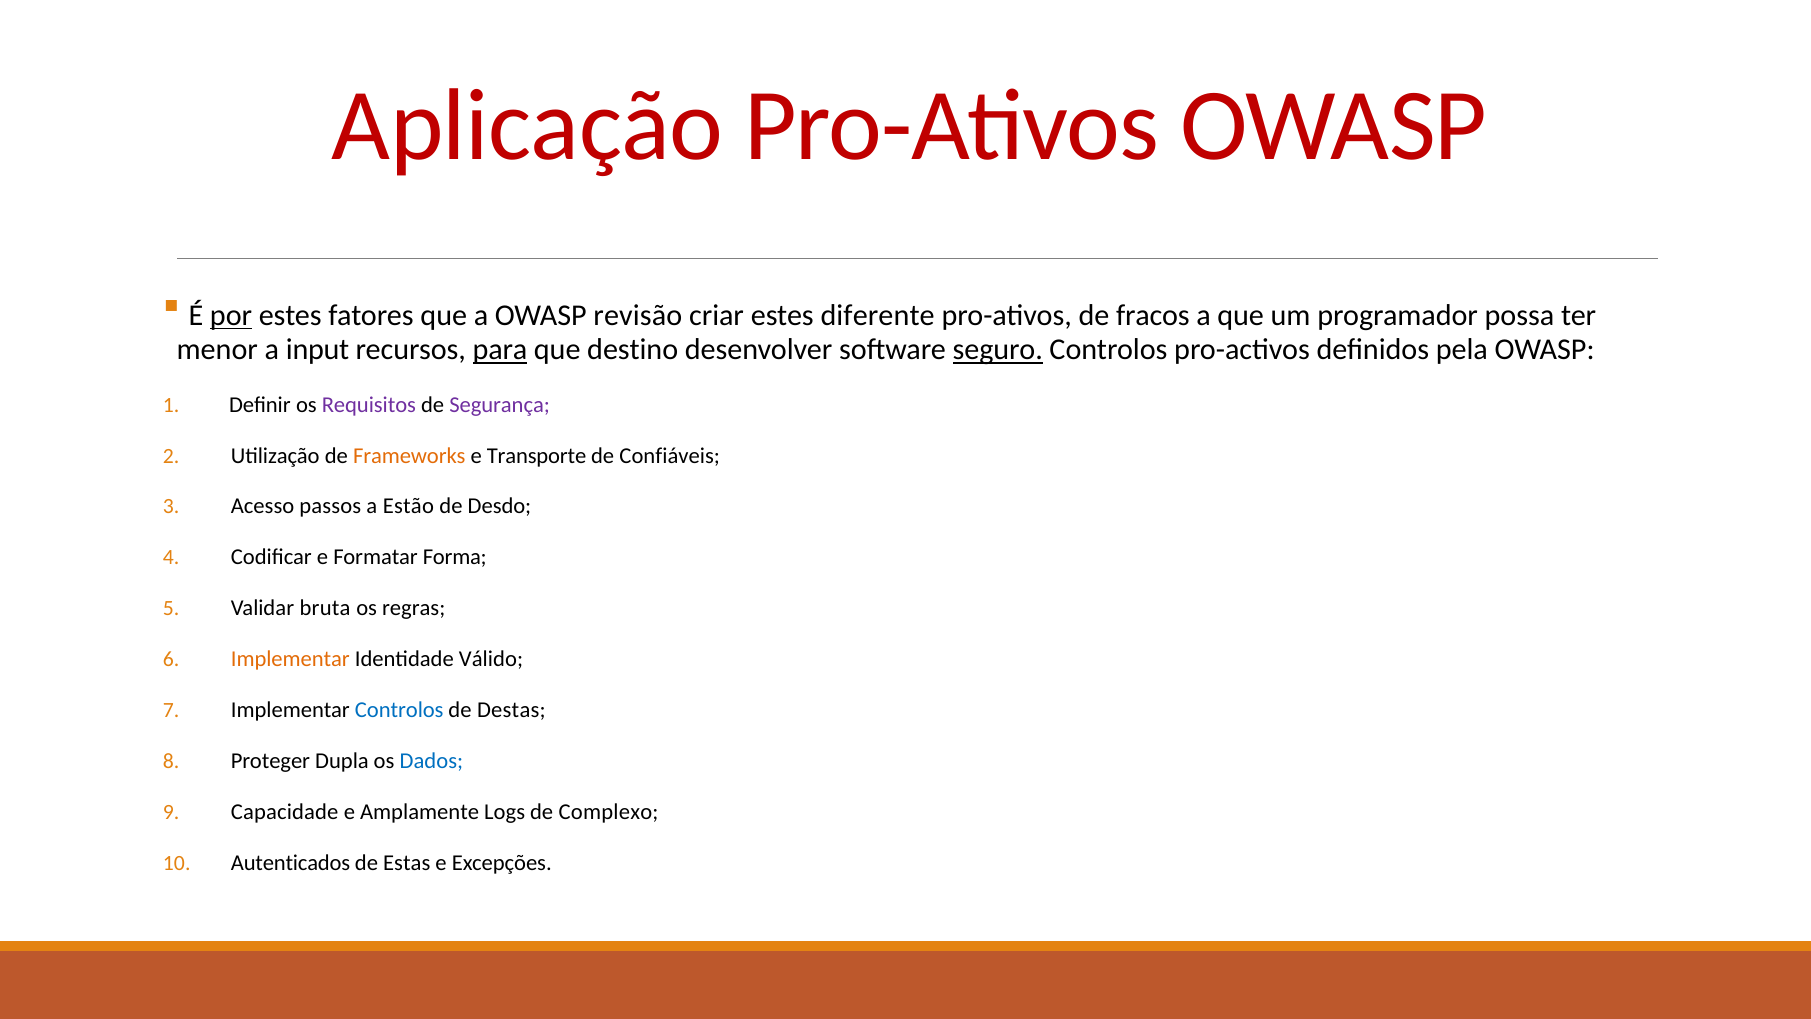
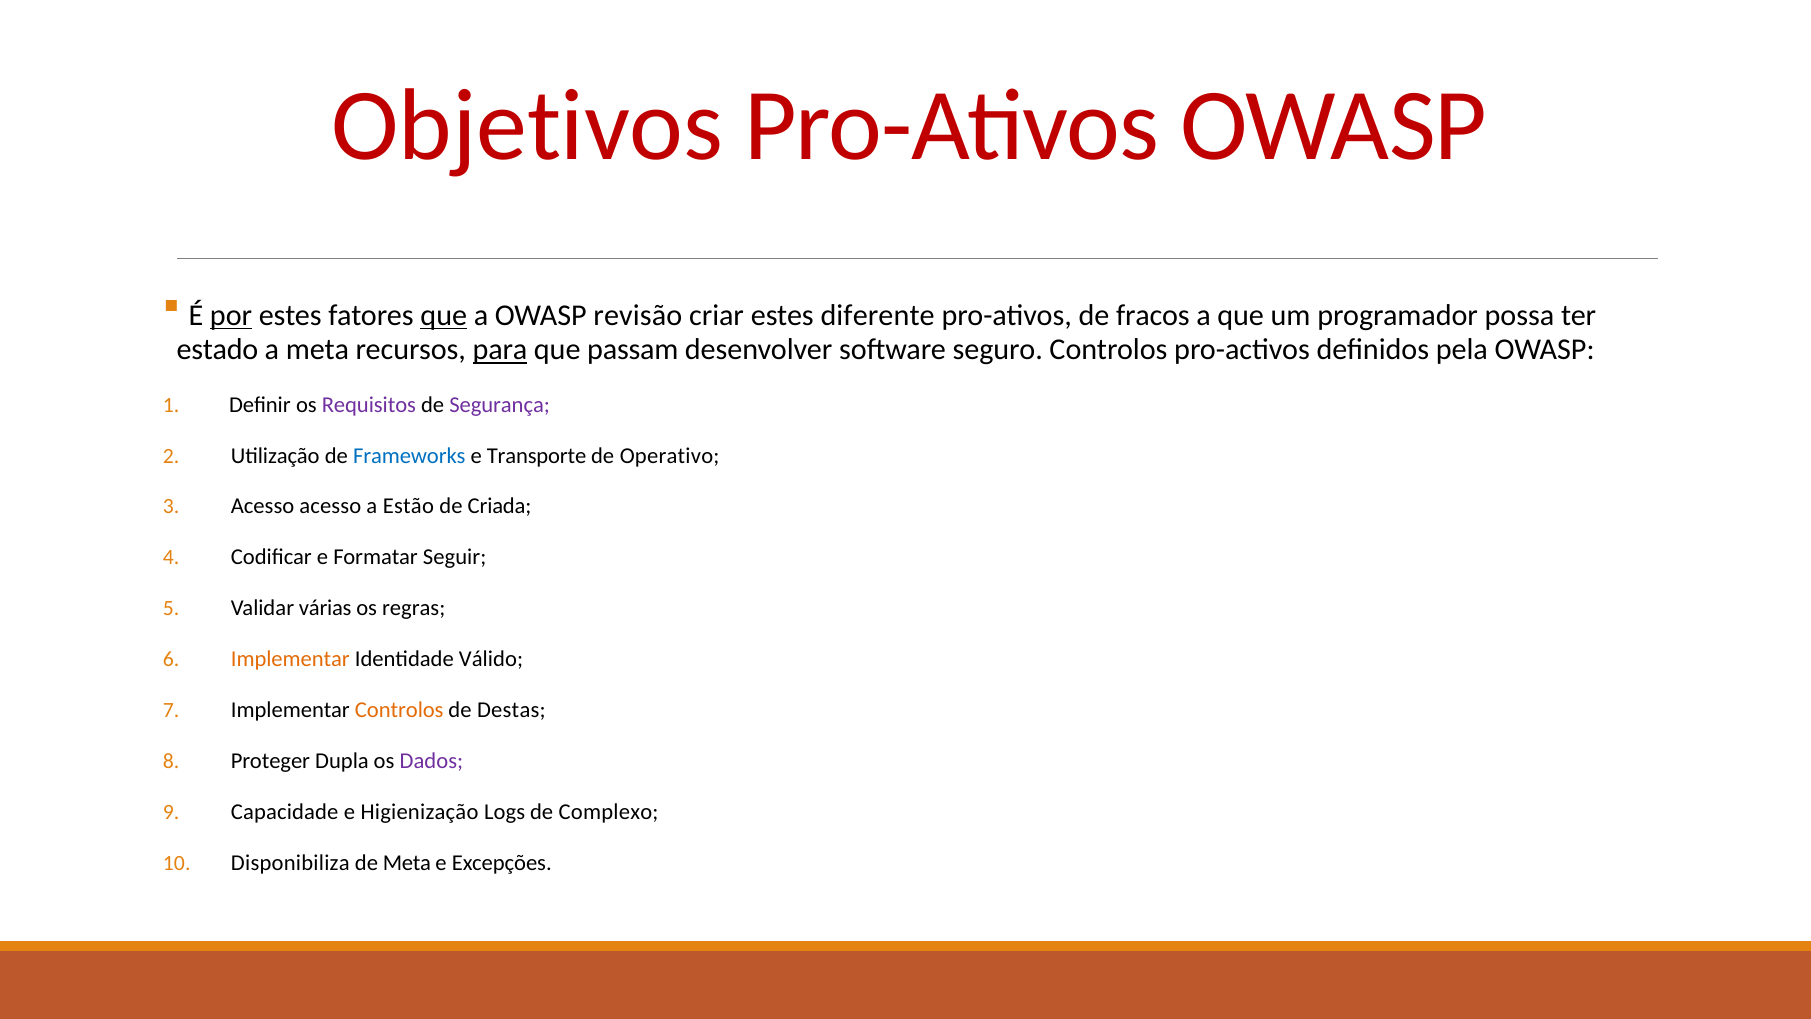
Aplicação: Aplicação -> Objetivos
que at (444, 315) underline: none -> present
menor: menor -> estado
a input: input -> meta
destino: destino -> passam
seguro underline: present -> none
Frameworks colour: orange -> blue
Confiáveis: Confiáveis -> Operativo
Acesso passos: passos -> acesso
Desdo: Desdo -> Criada
Forma: Forma -> Seguir
bruta: bruta -> várias
Controlos at (399, 710) colour: blue -> orange
Dados colour: blue -> purple
Amplamente: Amplamente -> Higienização
Autenticados: Autenticados -> Disponibiliza
de Estas: Estas -> Meta
